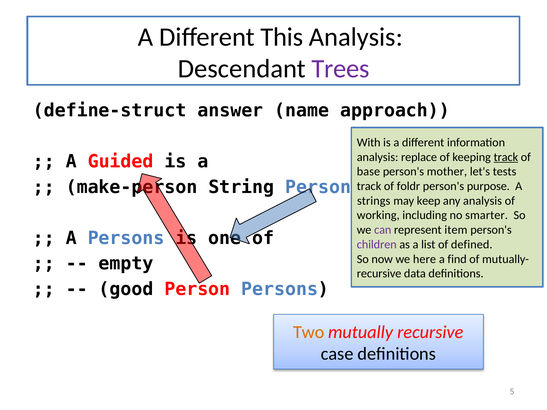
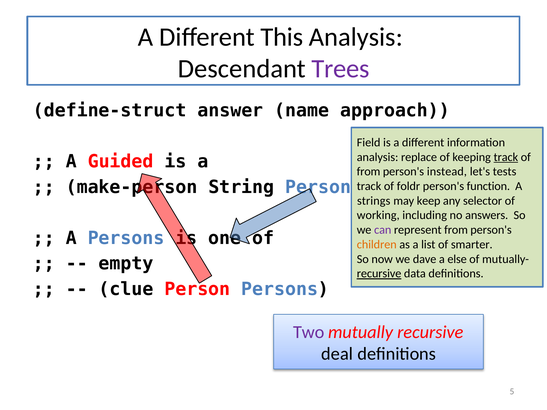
With: With -> Field
base at (368, 172): base -> from
mother: mother -> instead
purpose: purpose -> function
any analysis: analysis -> selector
smarter: smarter -> answers
represent item: item -> from
children colour: purple -> orange
defined: defined -> smarter
here: here -> dave
find: find -> else
recursive at (379, 274) underline: none -> present
good: good -> clue
Two colour: orange -> purple
case: case -> deal
